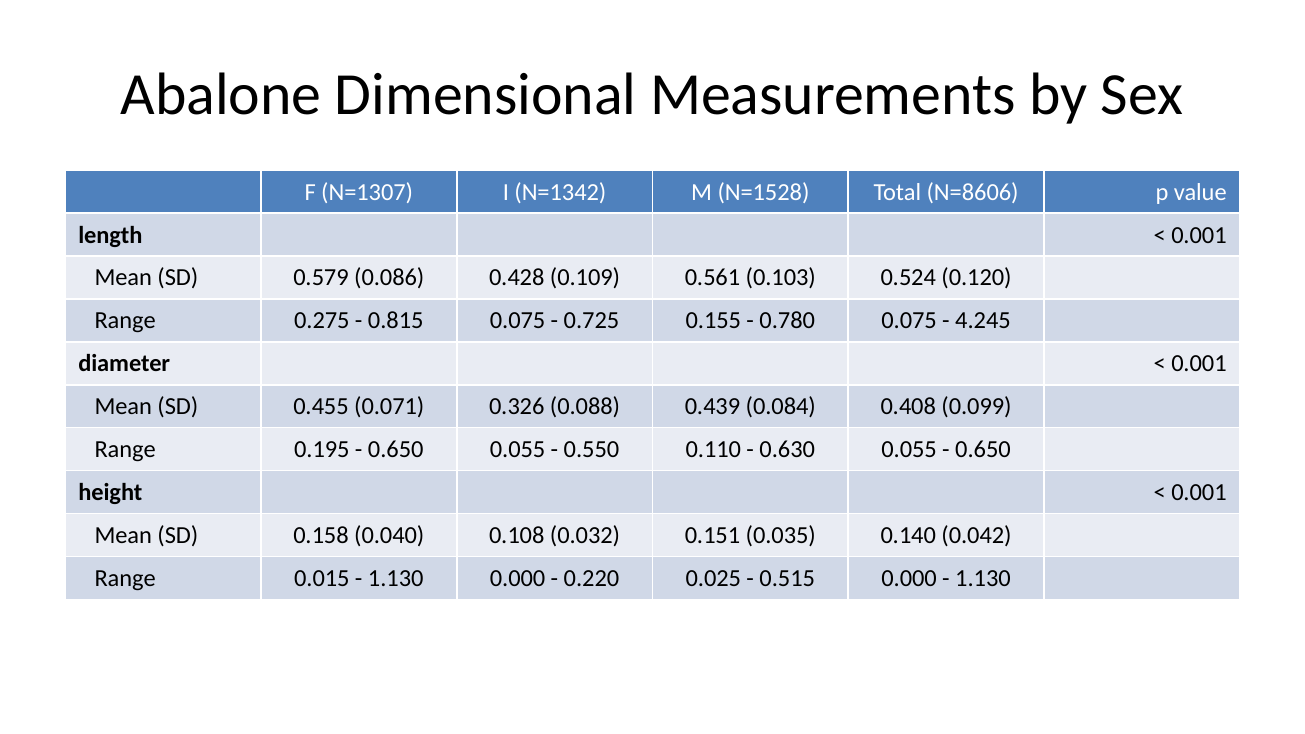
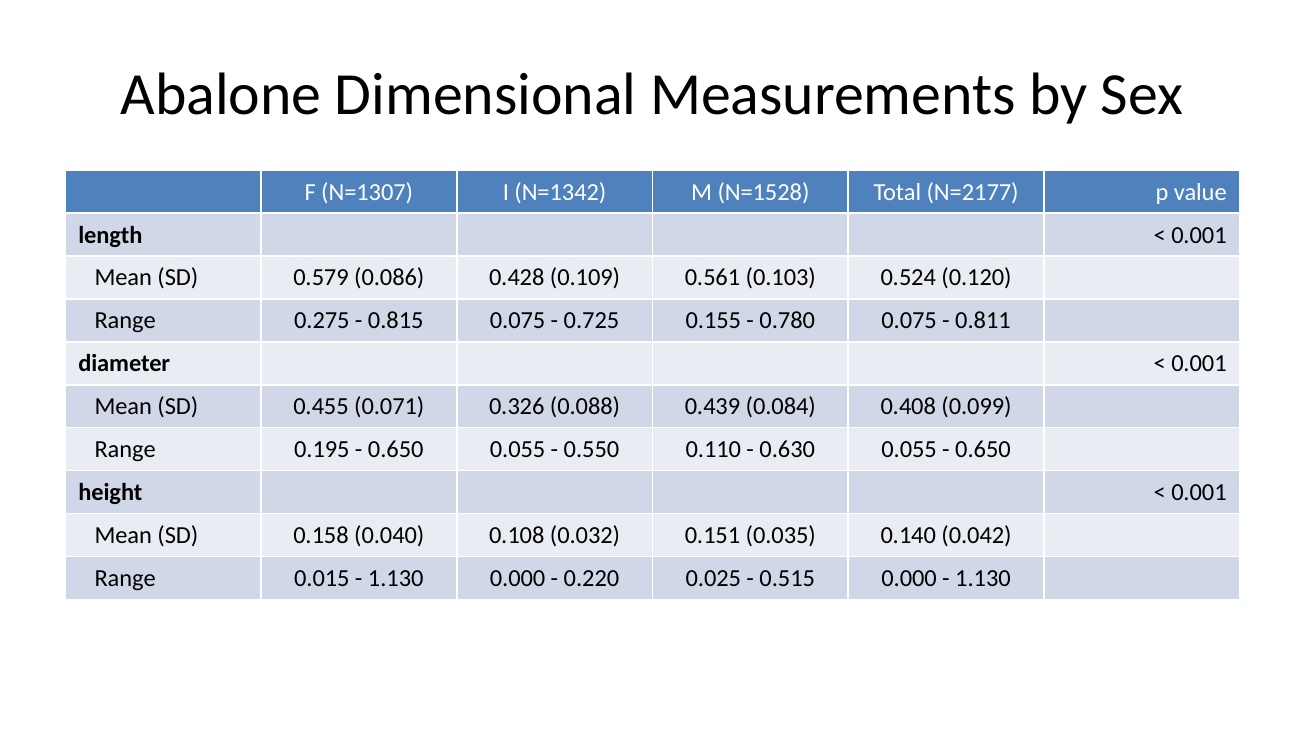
N=8606: N=8606 -> N=2177
4.245: 4.245 -> 0.811
